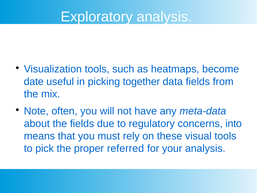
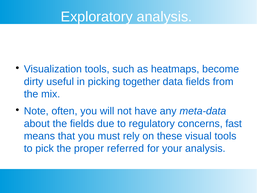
date: date -> dirty
into: into -> fast
